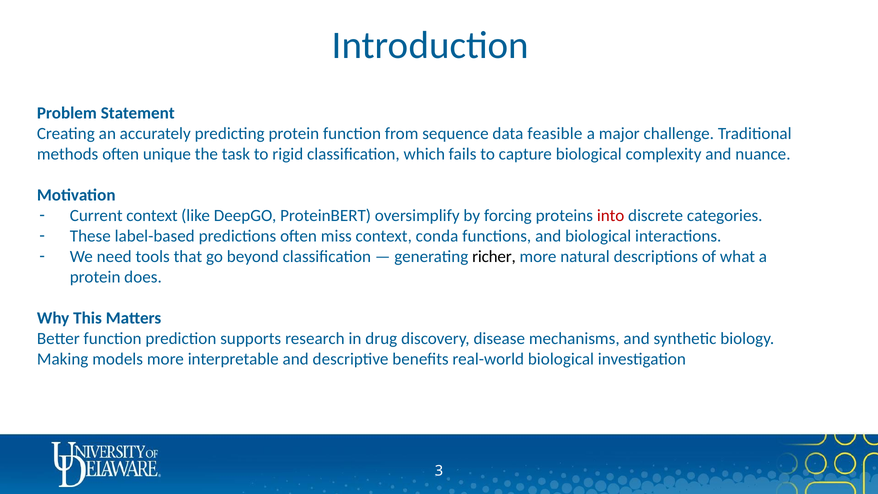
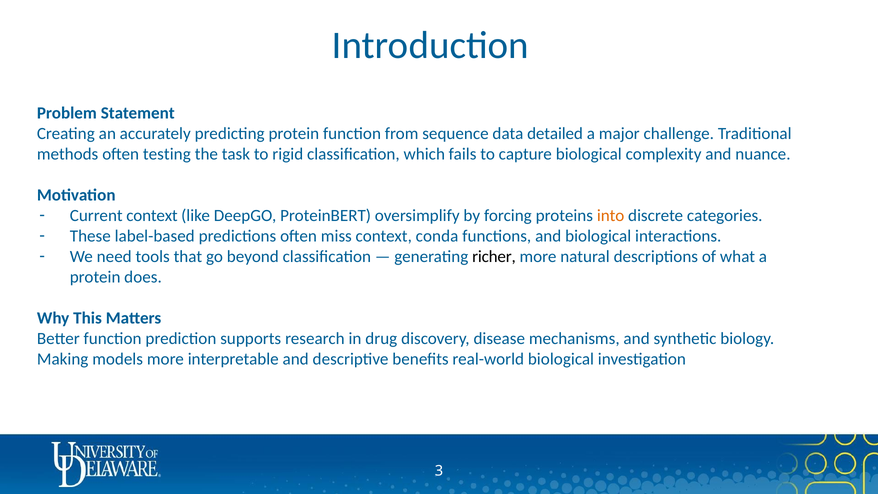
feasible: feasible -> detailed
unique: unique -> testing
into colour: red -> orange
